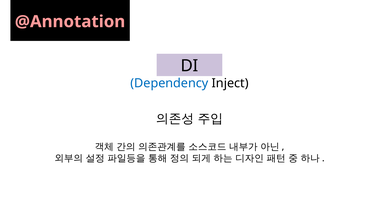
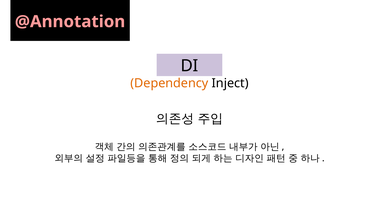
Dependency colour: blue -> orange
